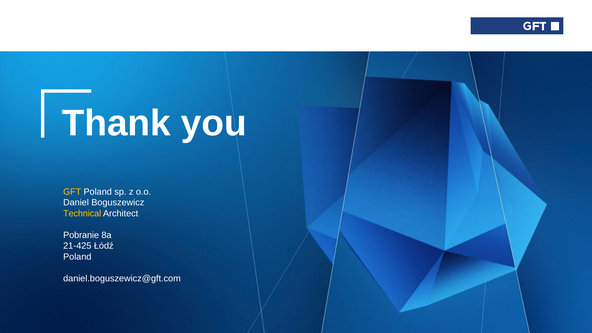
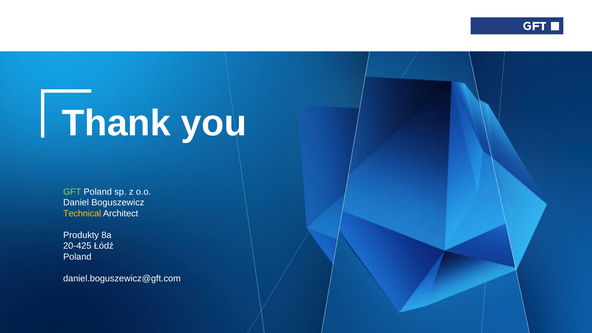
GFT colour: yellow -> light green
Pobranie: Pobranie -> Produkty
21-425: 21-425 -> 20-425
